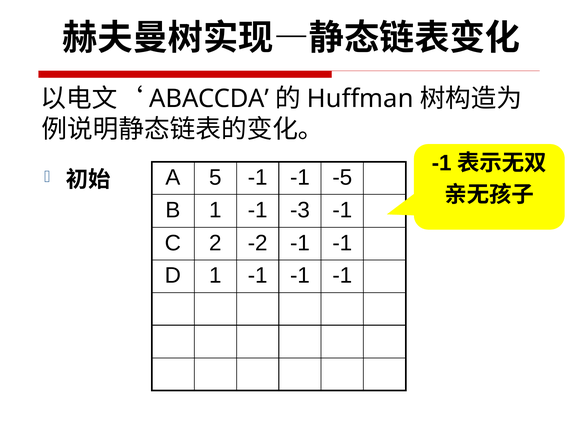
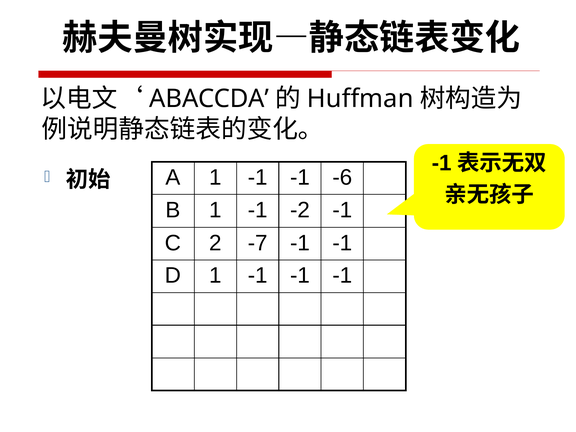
A 5: 5 -> 1
-5: -5 -> -6
-3: -3 -> -2
-2: -2 -> -7
